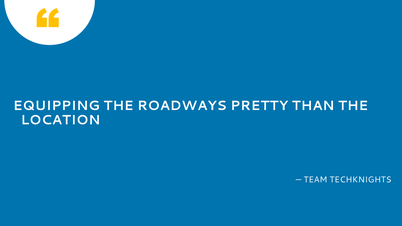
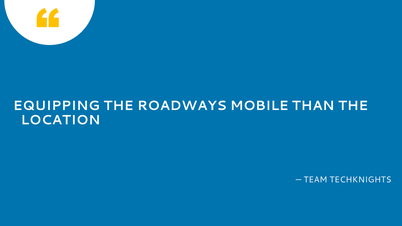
PRETTY: PRETTY -> MOBILE
